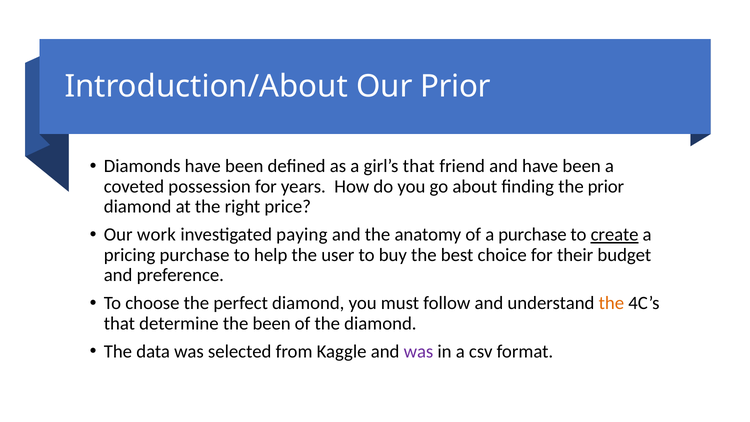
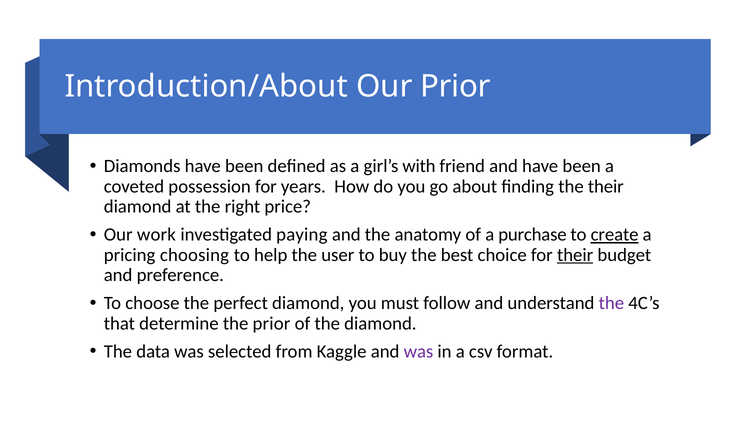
girl’s that: that -> with
the prior: prior -> their
pricing purchase: purchase -> choosing
their at (575, 255) underline: none -> present
the at (611, 303) colour: orange -> purple
the been: been -> prior
